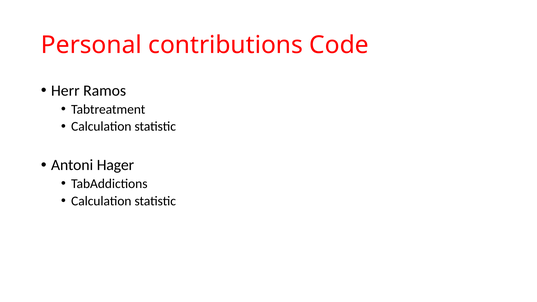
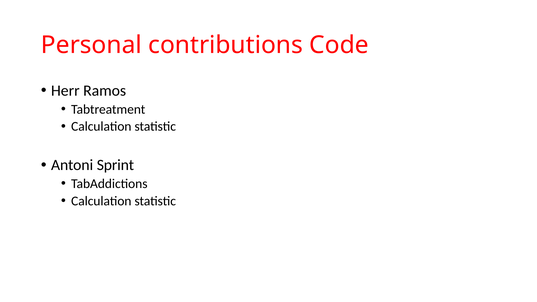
Hager: Hager -> Sprint
